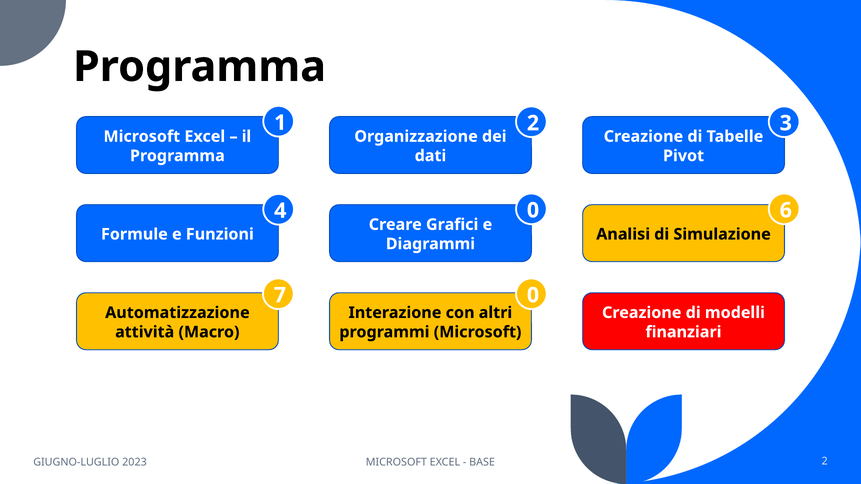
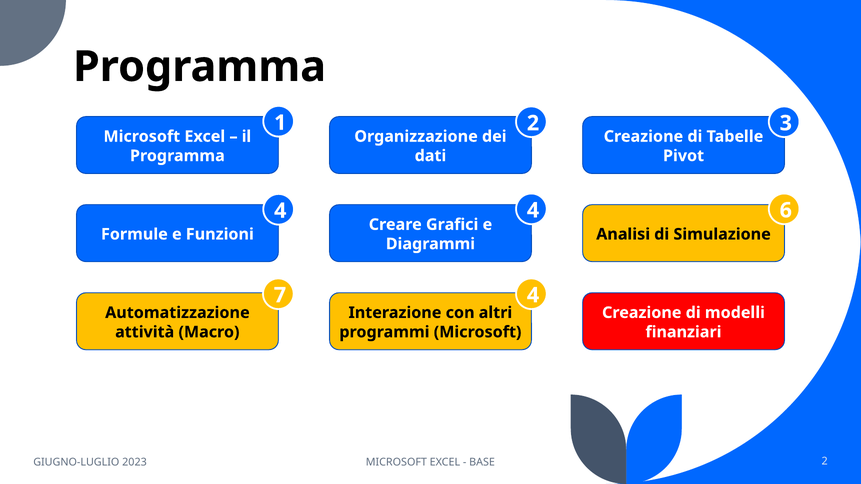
4 0: 0 -> 4
7 0: 0 -> 4
